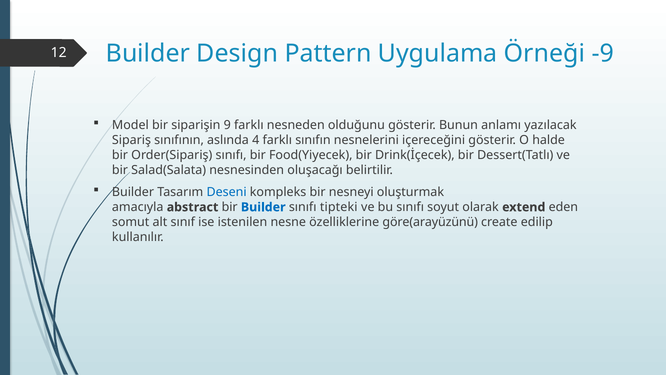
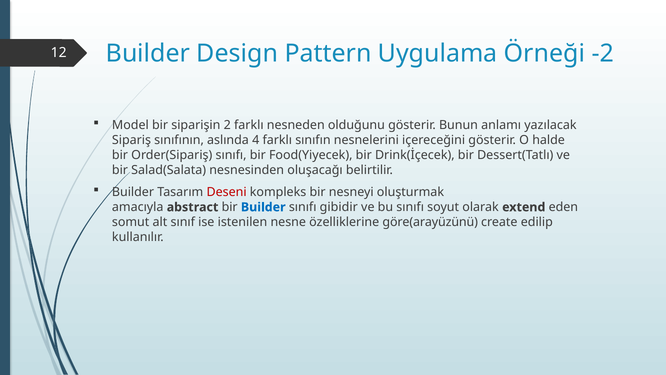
-9: -9 -> -2
9: 9 -> 2
Deseni colour: blue -> red
tipteki: tipteki -> gibidir
